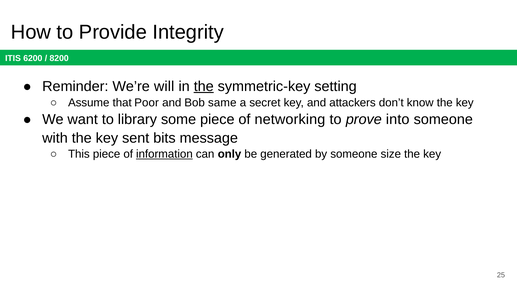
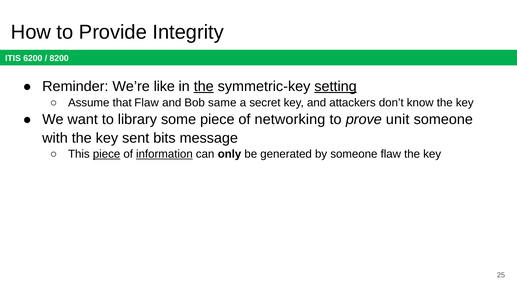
will: will -> like
setting underline: none -> present
that Poor: Poor -> Flaw
into: into -> unit
piece at (107, 154) underline: none -> present
someone size: size -> flaw
